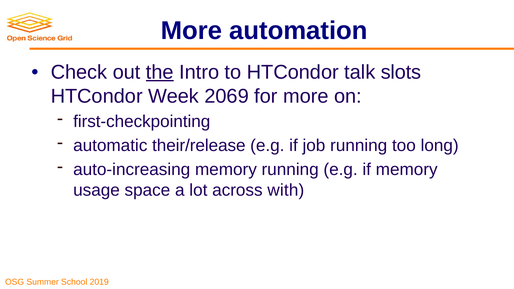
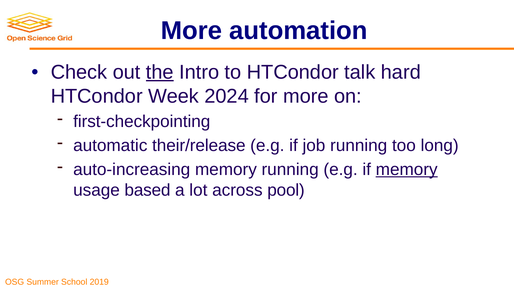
slots: slots -> hard
2069: 2069 -> 2024
memory at (407, 170) underline: none -> present
space: space -> based
with: with -> pool
